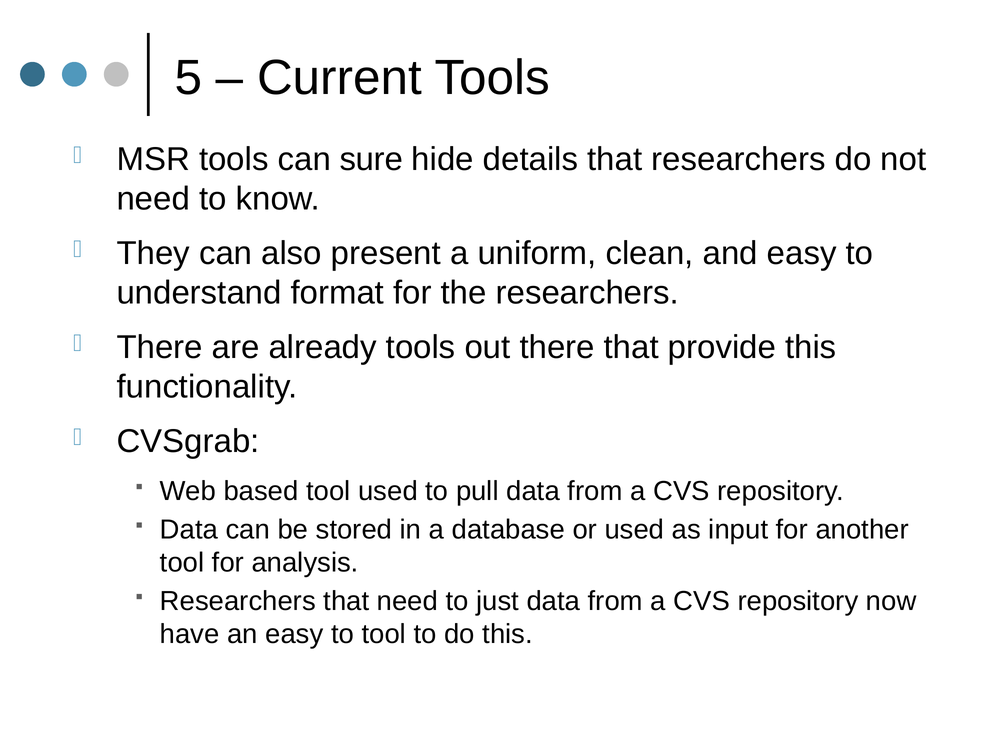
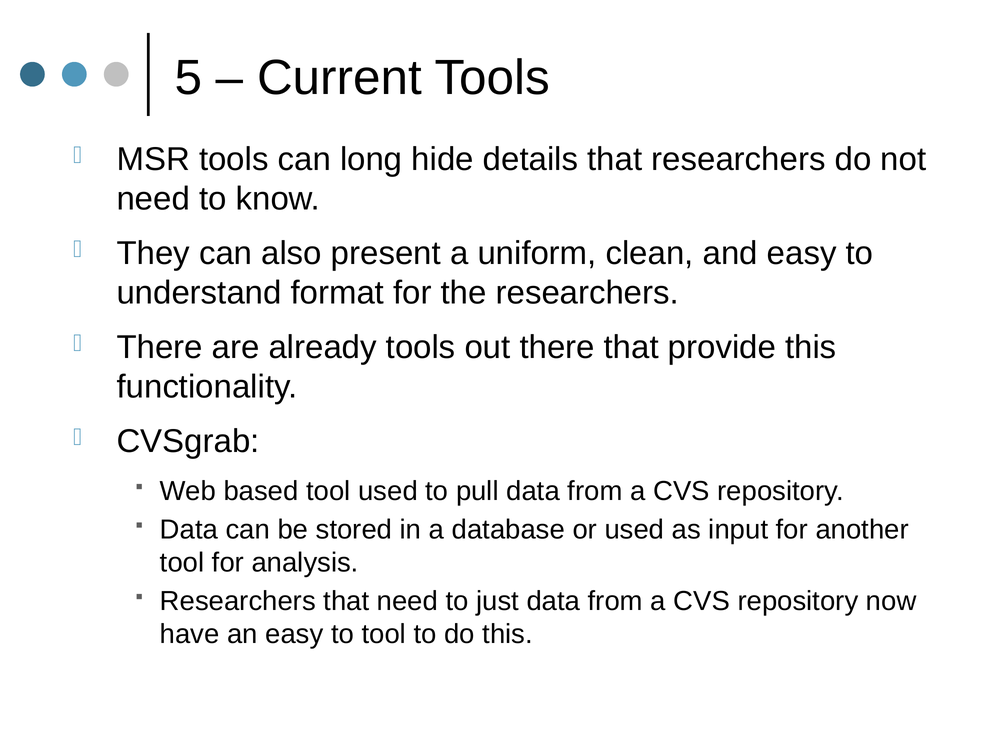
sure: sure -> long
